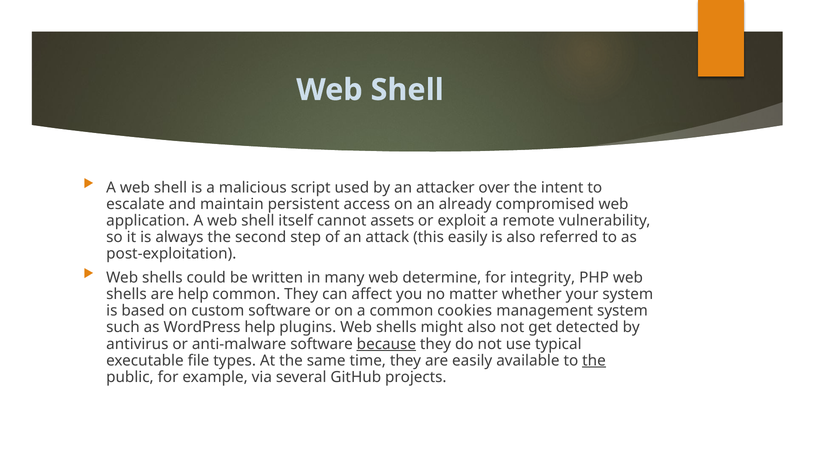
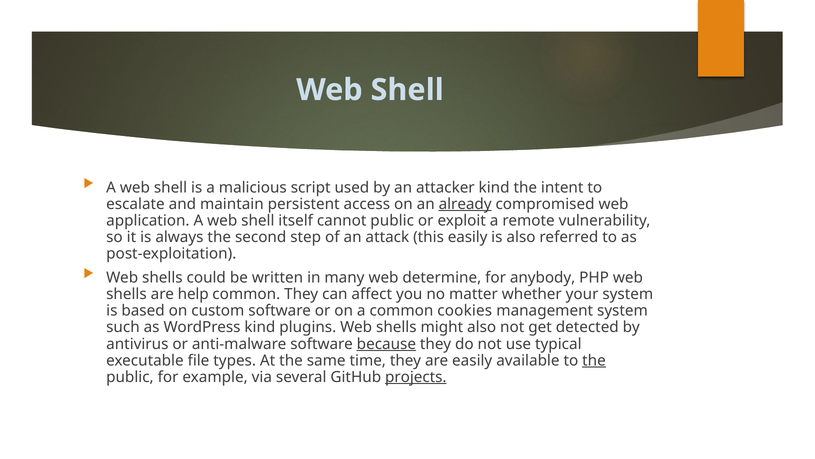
attacker over: over -> kind
already underline: none -> present
cannot assets: assets -> public
integrity: integrity -> anybody
WordPress help: help -> kind
projects underline: none -> present
